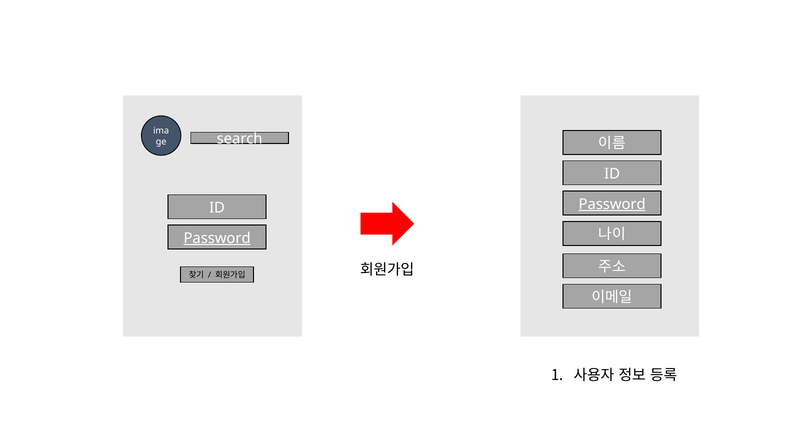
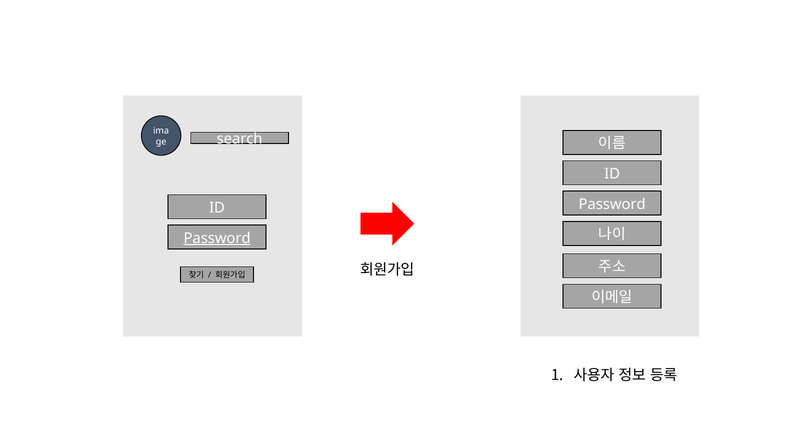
Password at (612, 204) underline: present -> none
